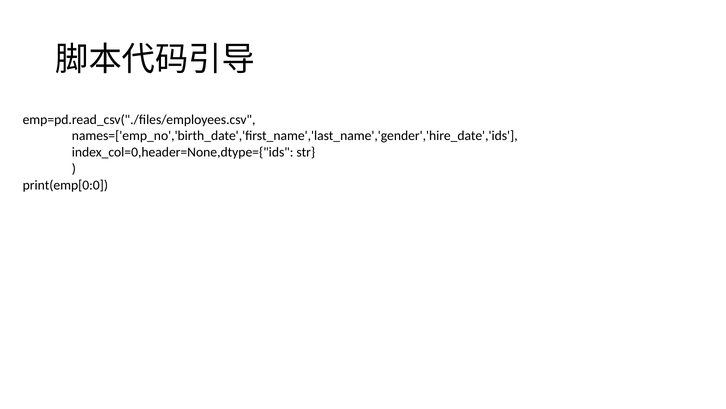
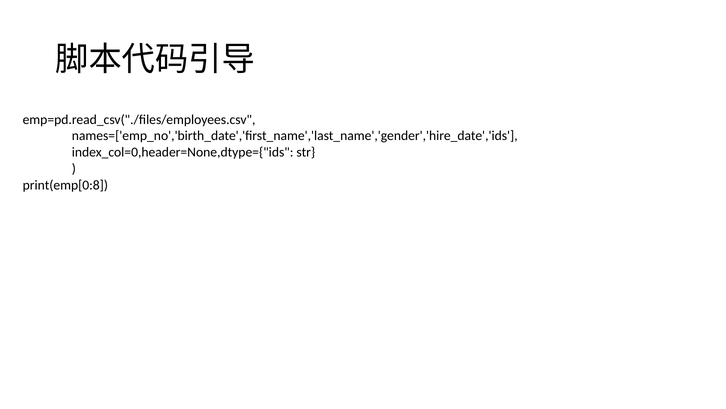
print(emp[0:0: print(emp[0:0 -> print(emp[0:8
